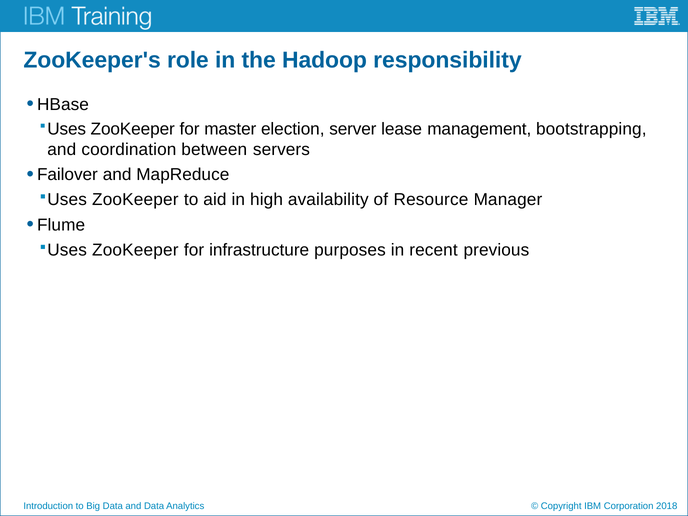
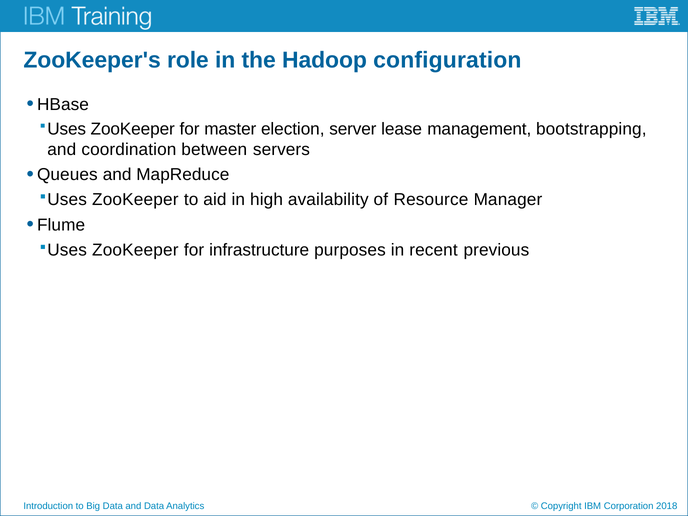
responsibility: responsibility -> configuration
Failover: Failover -> Queues
